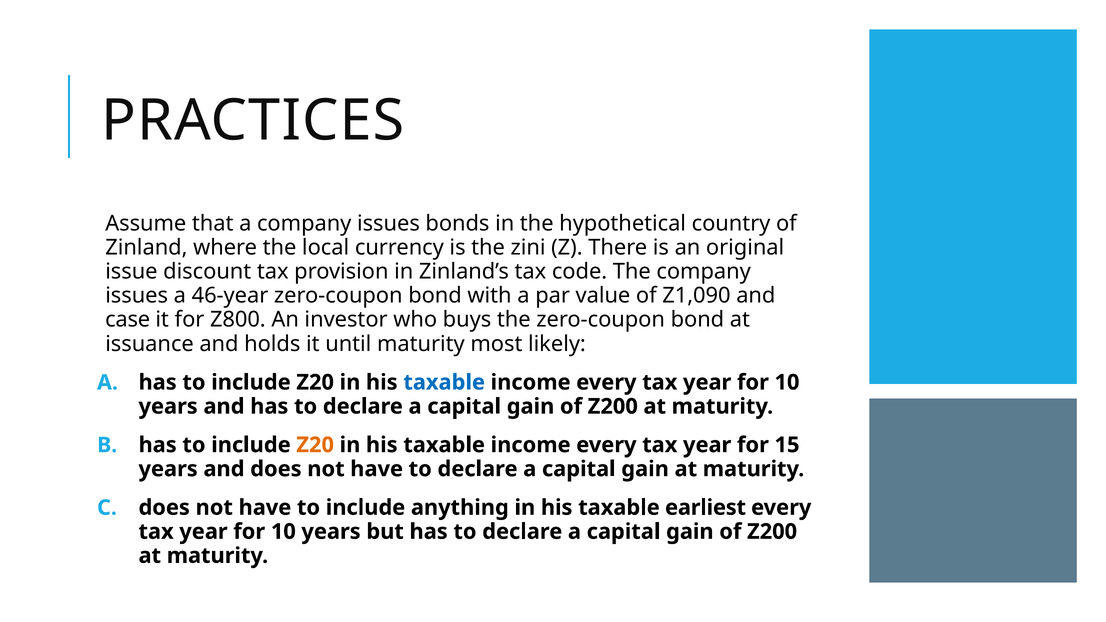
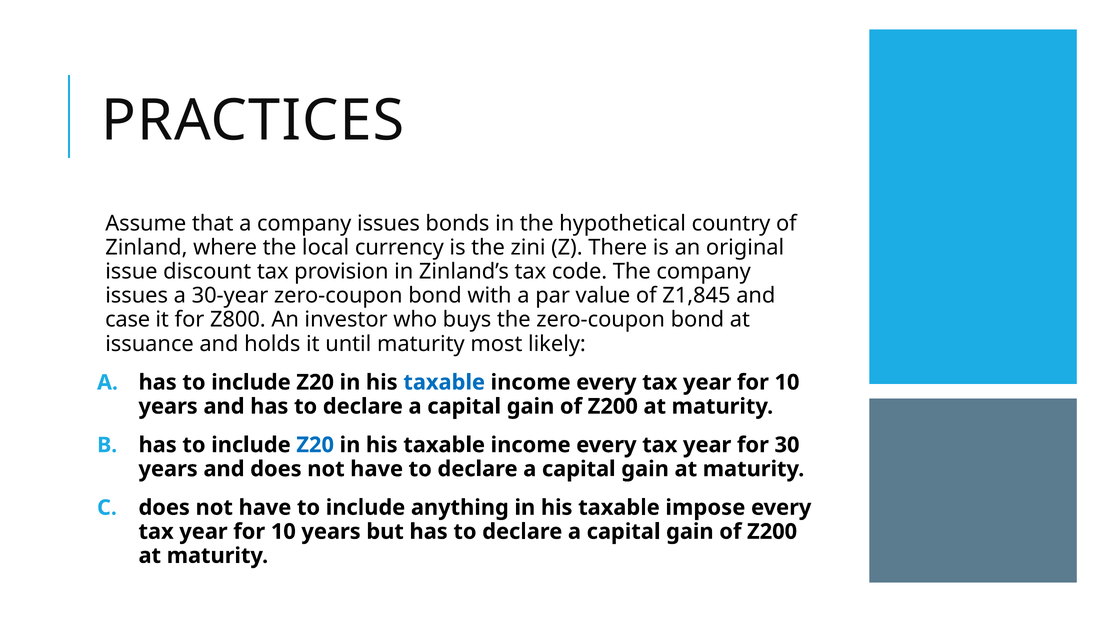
46-year: 46-year -> 30-year
Z1,090: Z1,090 -> Z1,845
Z20 at (315, 445) colour: orange -> blue
15: 15 -> 30
earliest: earliest -> impose
